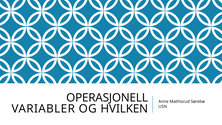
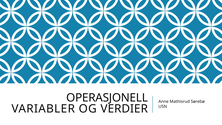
HVILKEN: HVILKEN -> VERDIER
